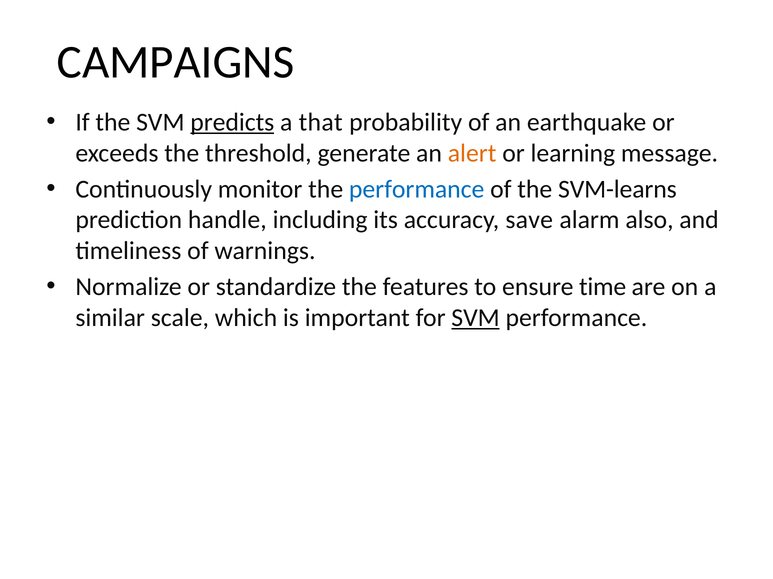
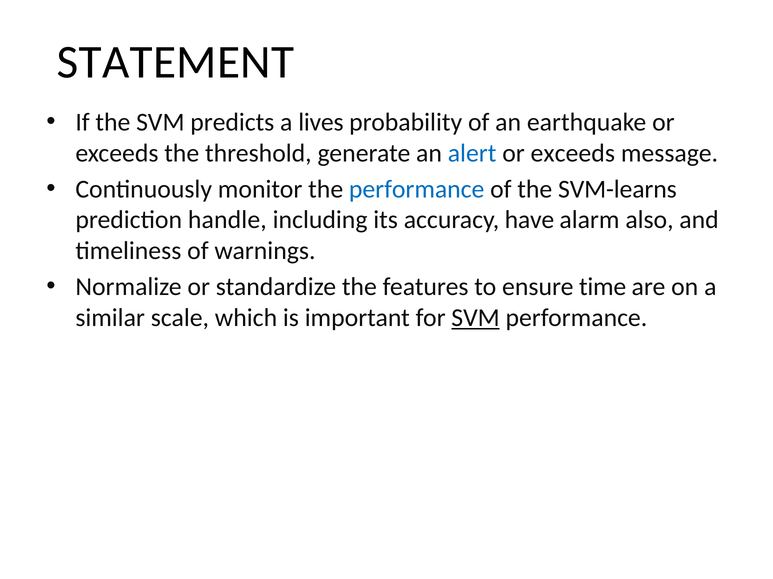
CAMPAIGNS: CAMPAIGNS -> STATEMENT
predicts underline: present -> none
that: that -> lives
alert colour: orange -> blue
learning at (573, 153): learning -> exceeds
save: save -> have
